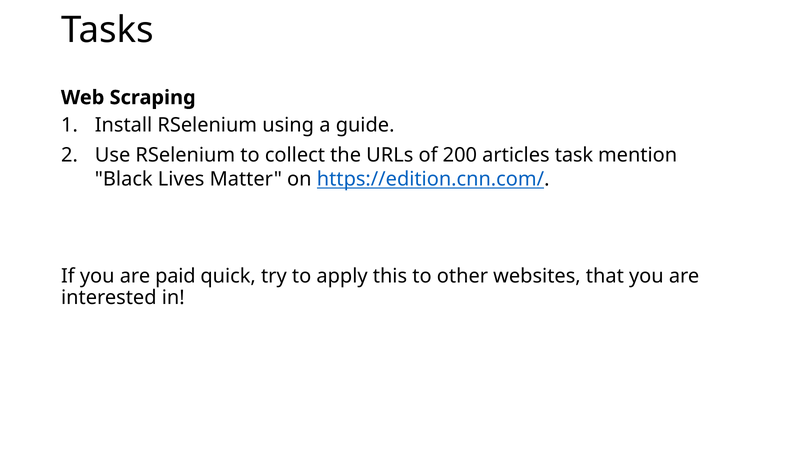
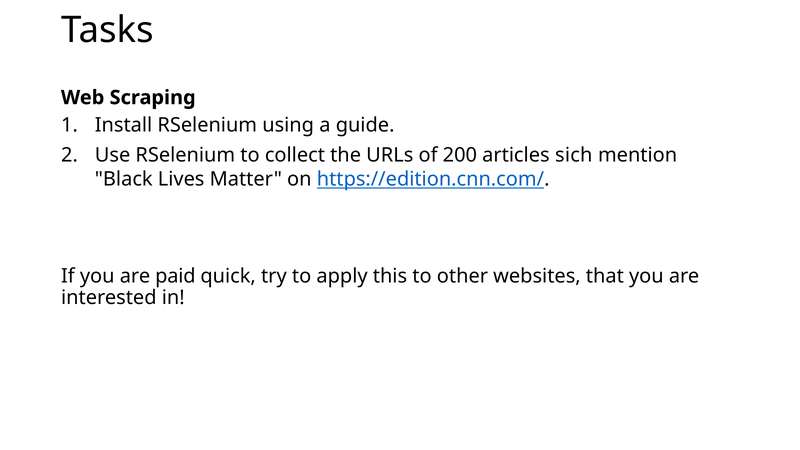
task: task -> sich
